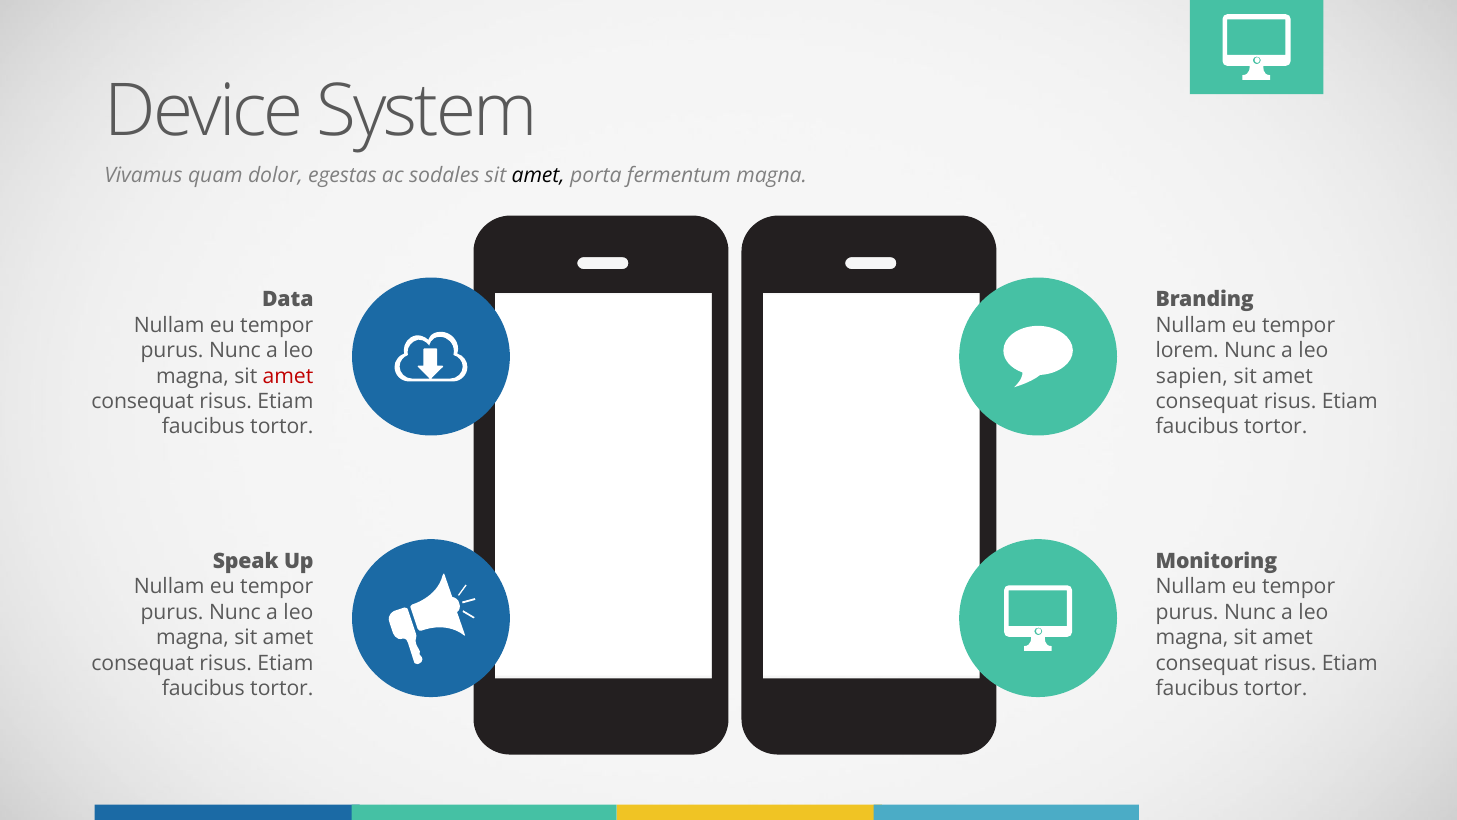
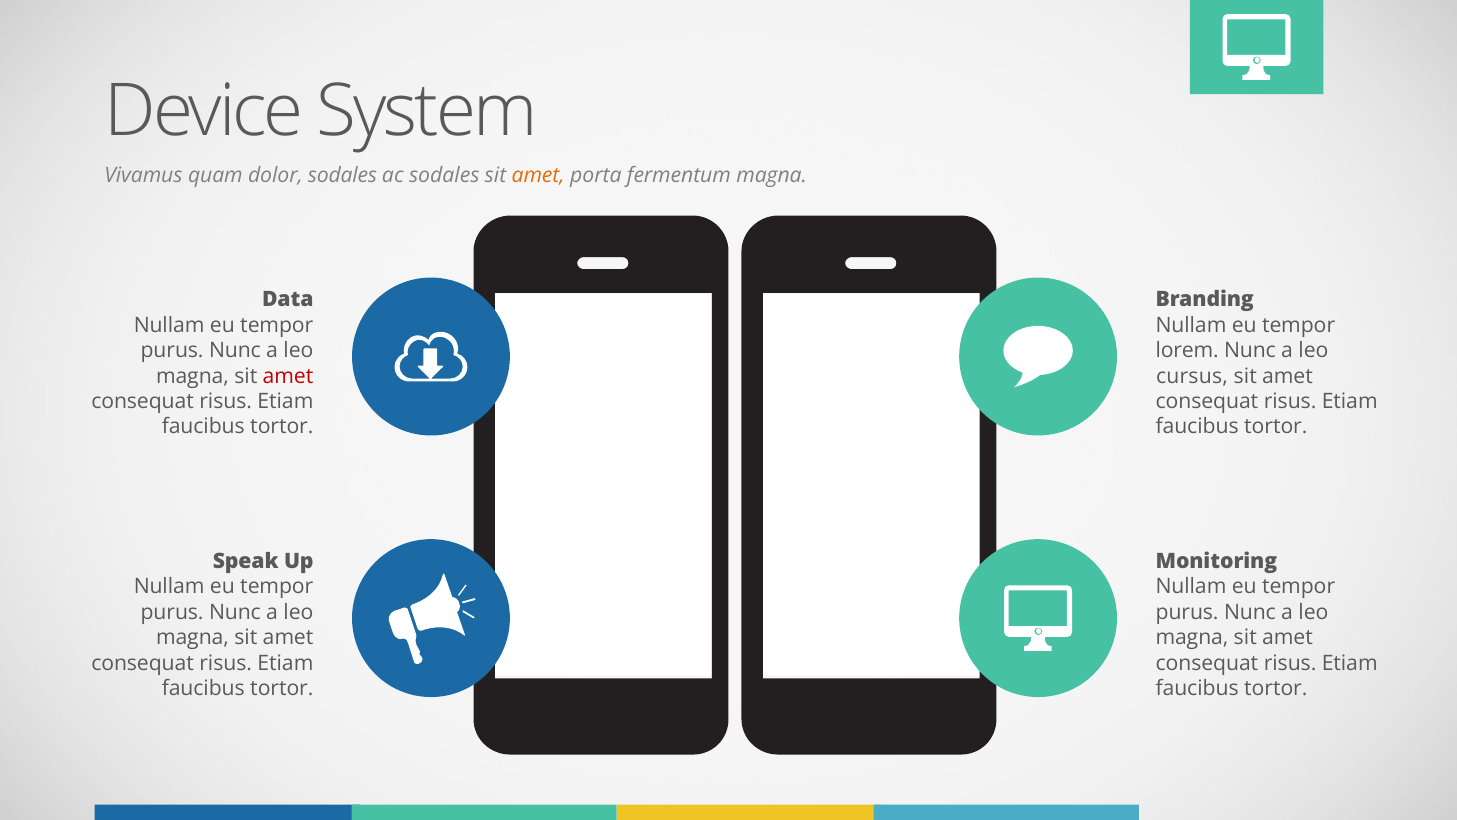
dolor egestas: egestas -> sodales
amet at (538, 175) colour: black -> orange
sapien: sapien -> cursus
